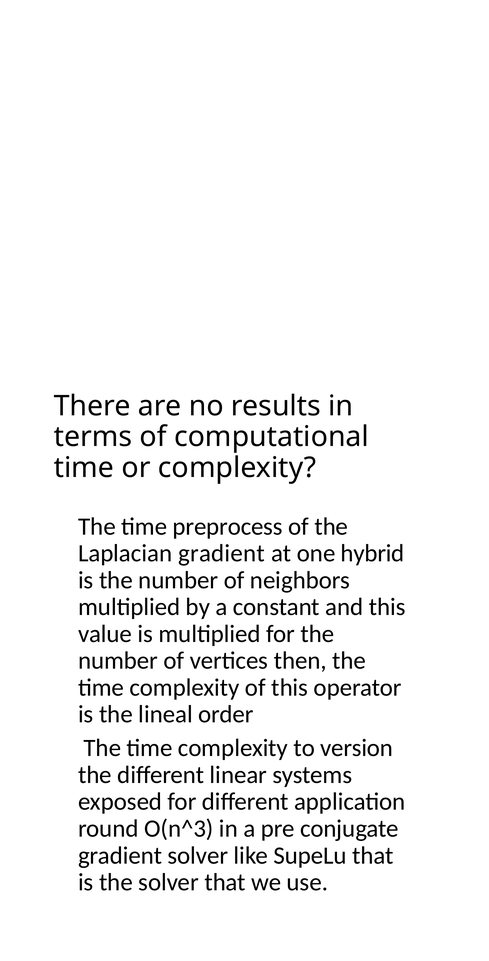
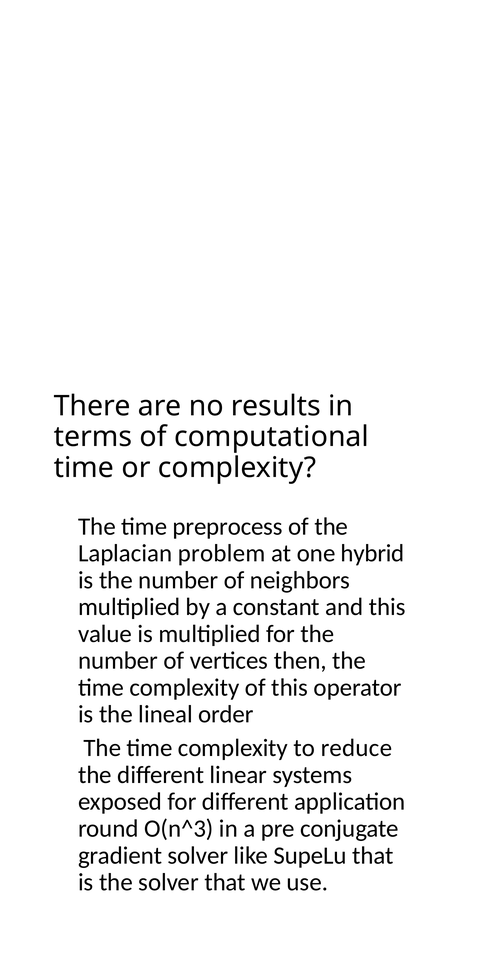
Laplacian gradient: gradient -> problem
version: version -> reduce
